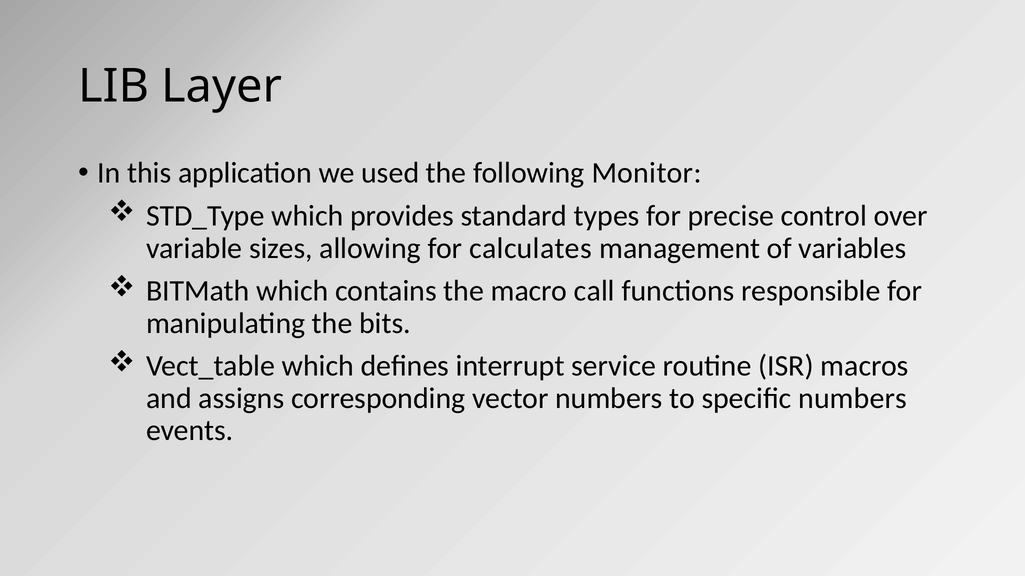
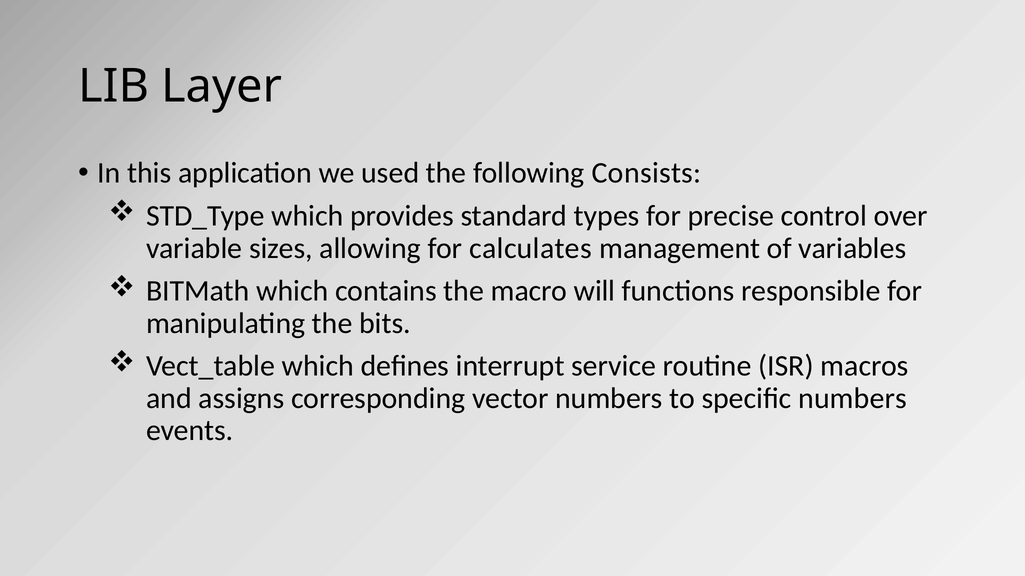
Monitor: Monitor -> Consists
call: call -> will
